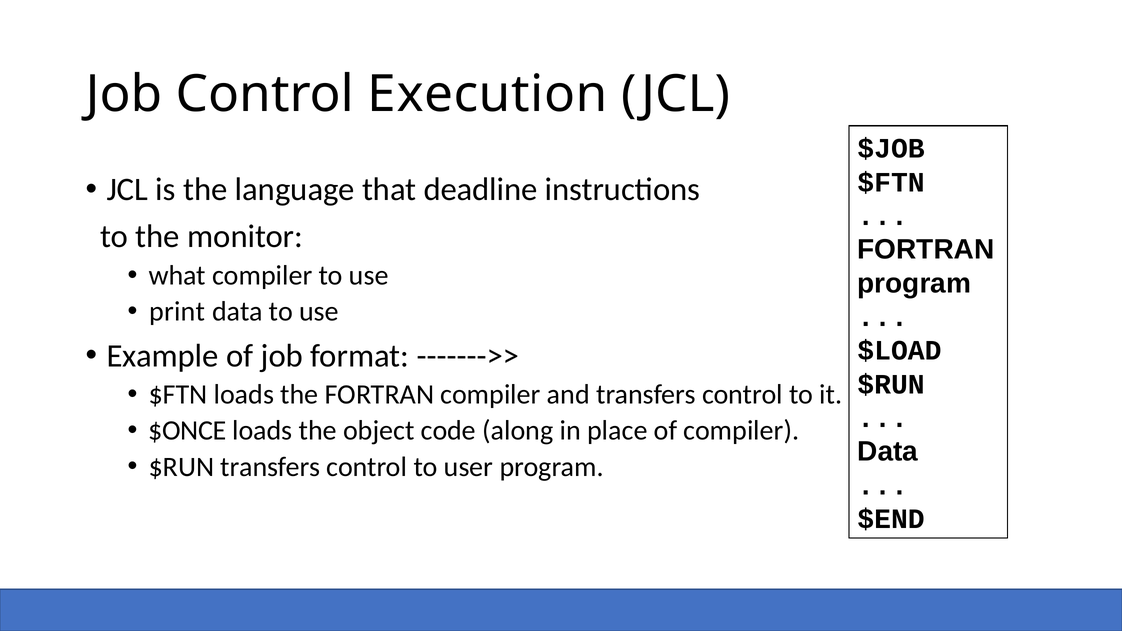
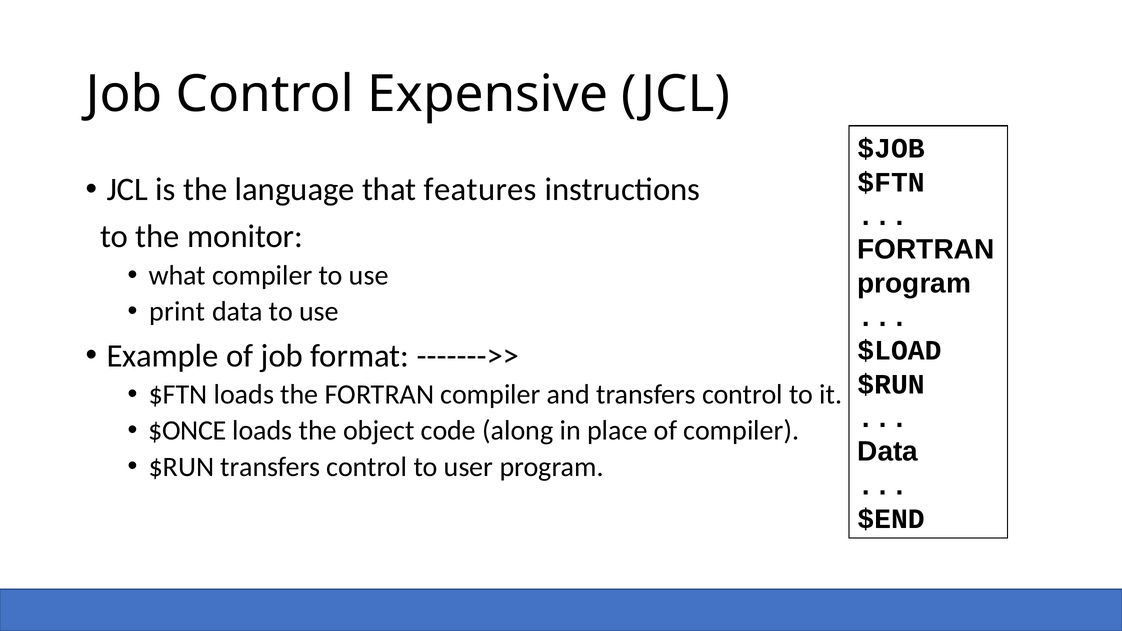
Execution: Execution -> Expensive
deadline: deadline -> features
